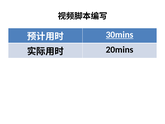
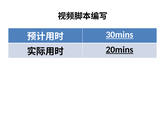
20mins underline: none -> present
